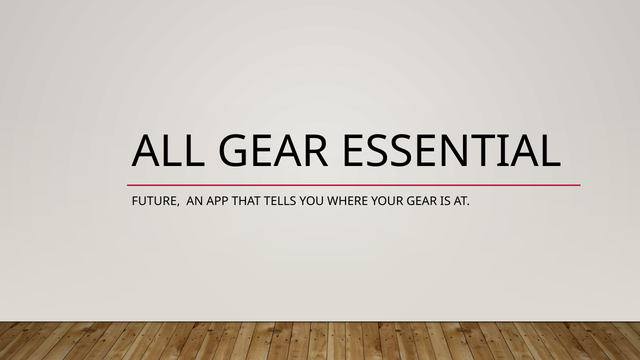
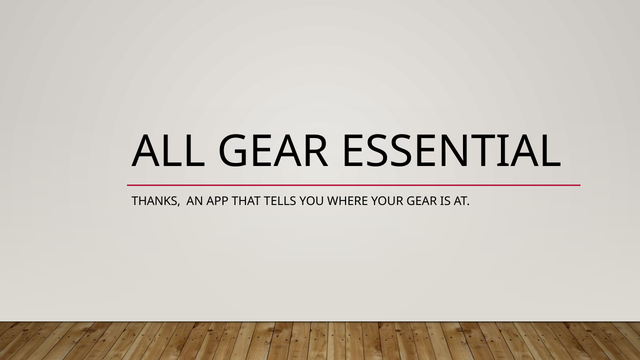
FUTURE: FUTURE -> THANKS
